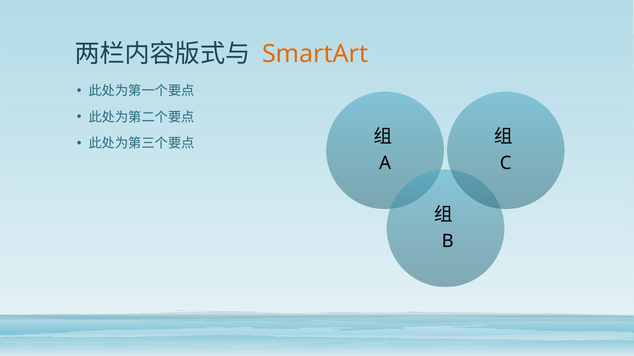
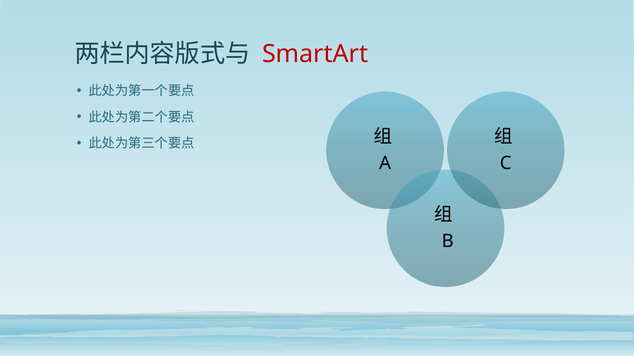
SmartArt colour: orange -> red
